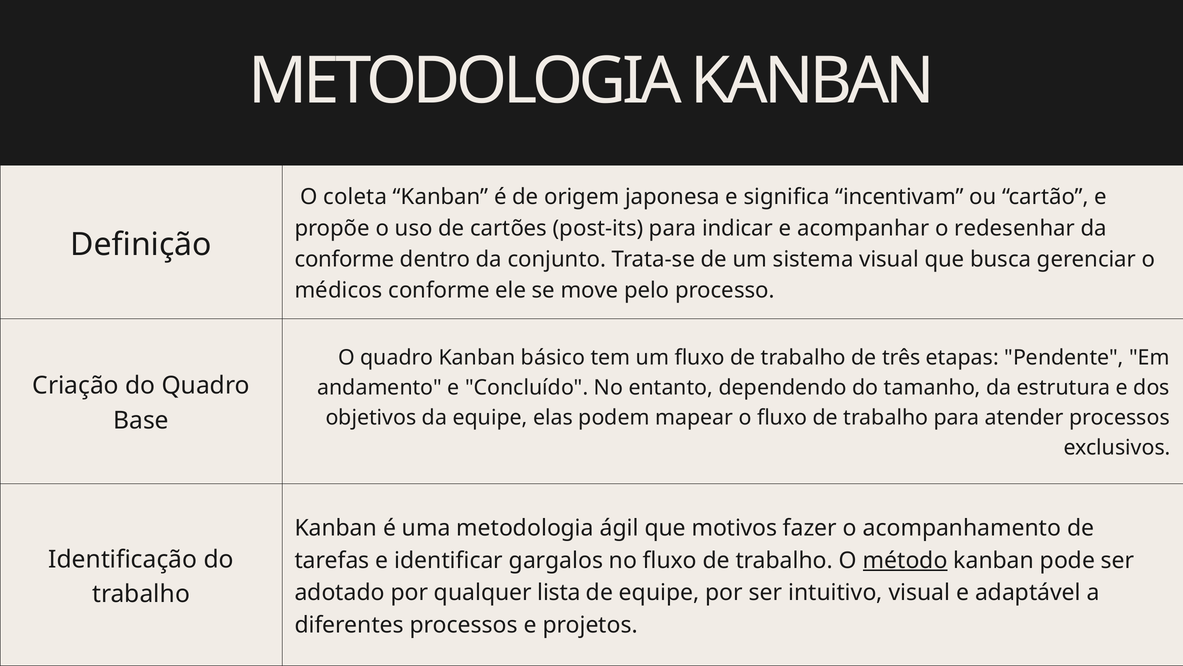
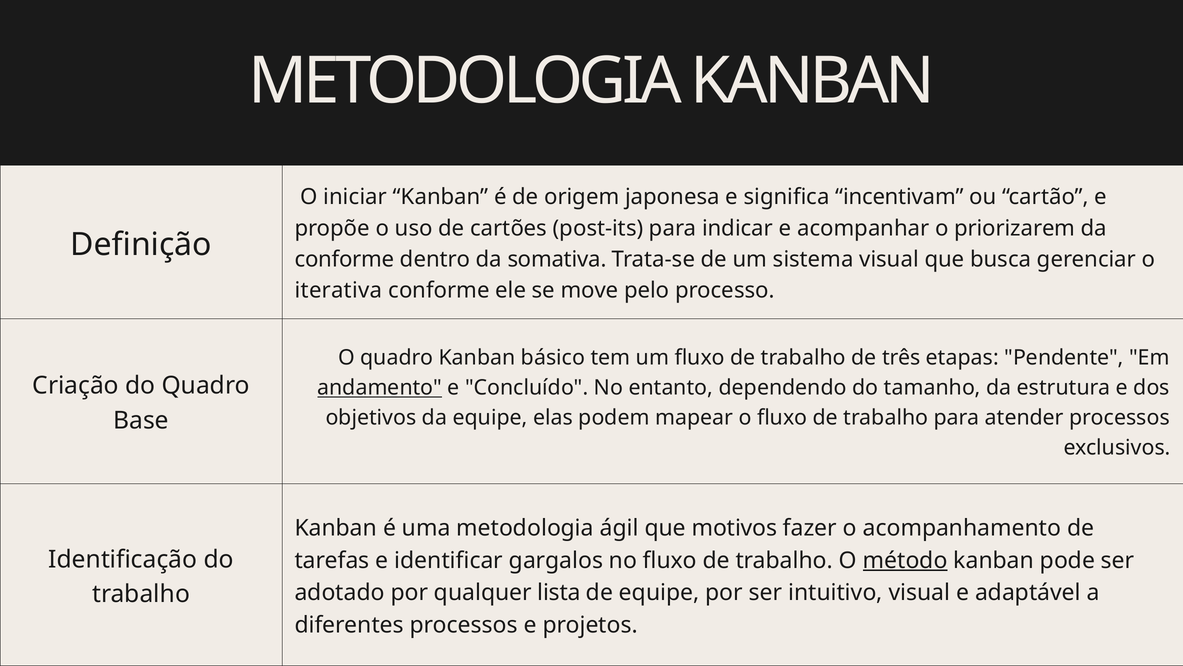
coleta: coleta -> iniciar
redesenhar: redesenhar -> priorizarem
conjunto: conjunto -> somativa
médicos: médicos -> iterativa
andamento underline: none -> present
